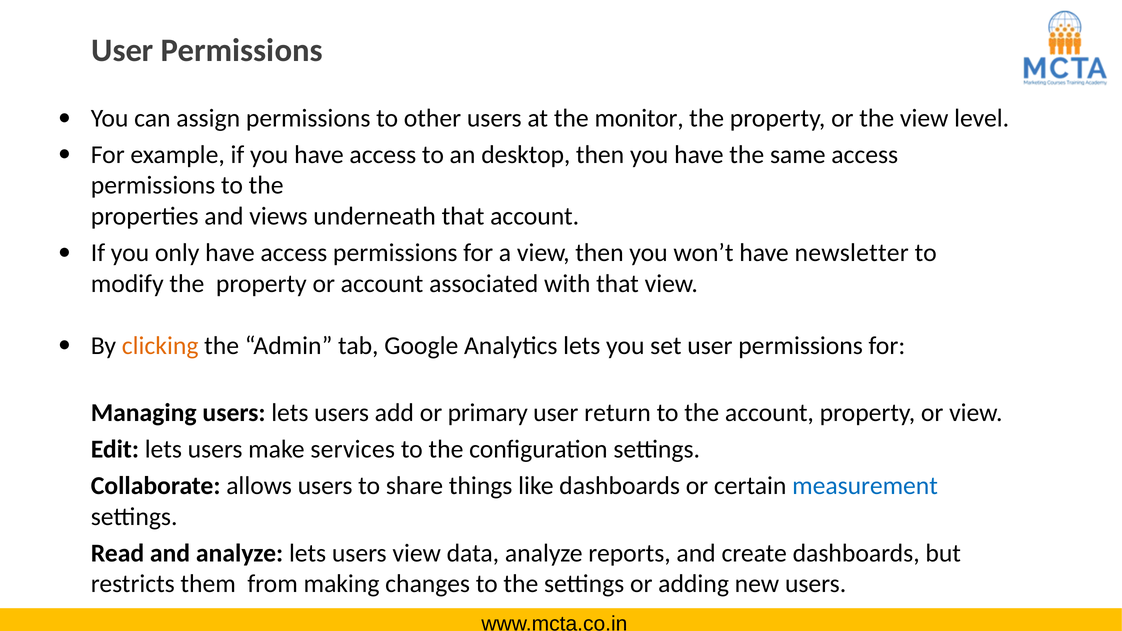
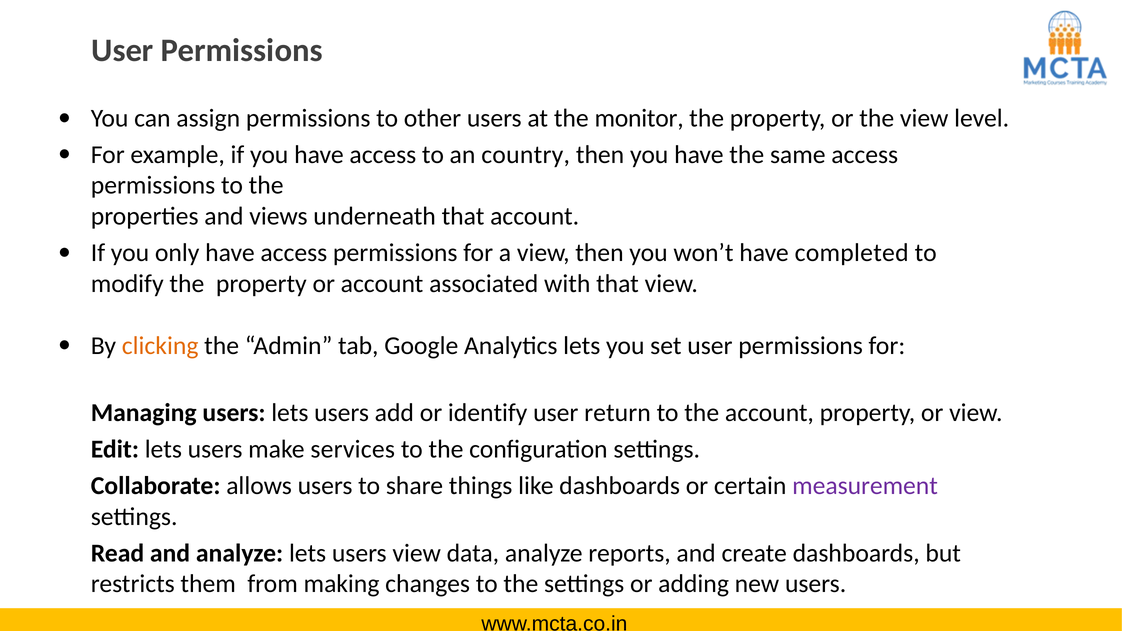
desktop: desktop -> country
newsletter: newsletter -> completed
primary: primary -> identify
measurement colour: blue -> purple
